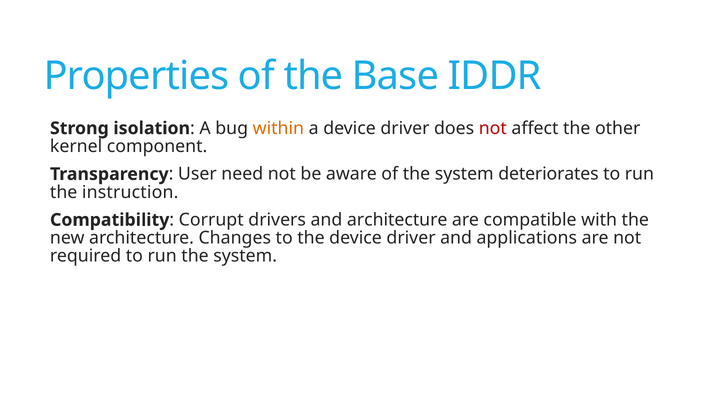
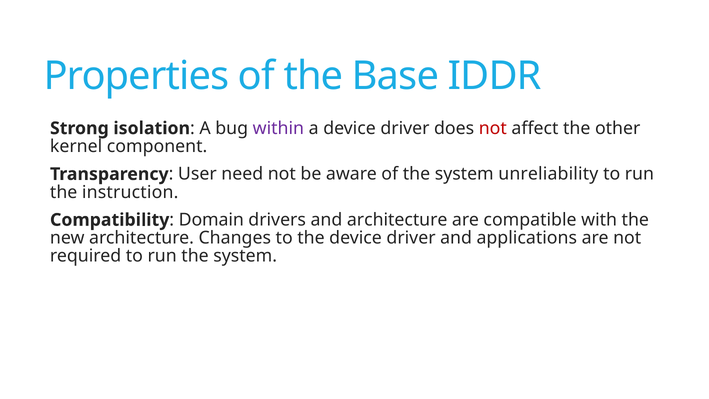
within colour: orange -> purple
deteriorates: deteriorates -> unreliability
Corrupt: Corrupt -> Domain
